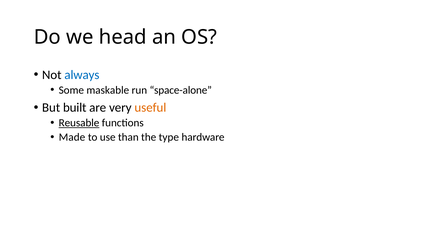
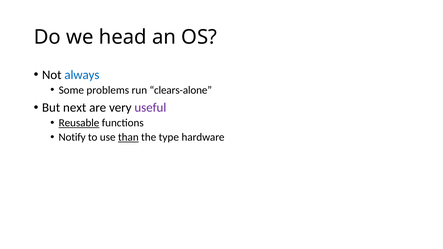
maskable: maskable -> problems
space-alone: space-alone -> clears-alone
built: built -> next
useful colour: orange -> purple
Made: Made -> Notify
than underline: none -> present
